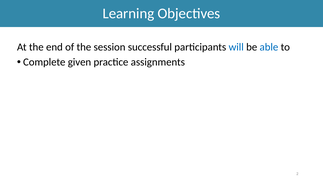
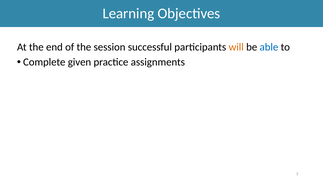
will colour: blue -> orange
